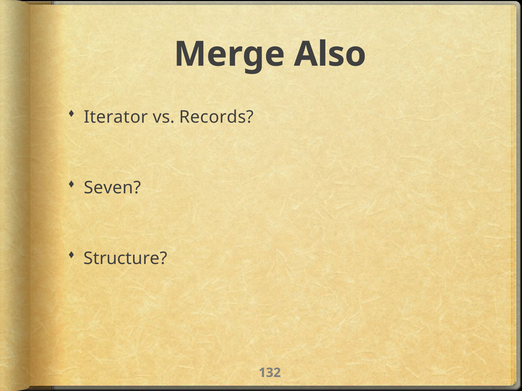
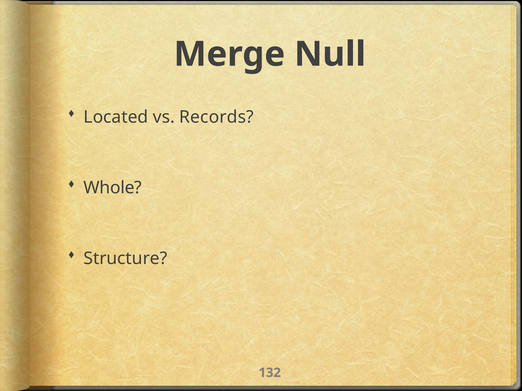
Also: Also -> Null
Iterator: Iterator -> Located
Seven: Seven -> Whole
